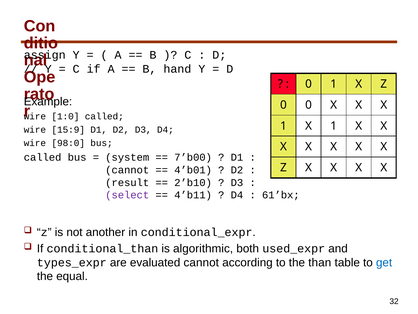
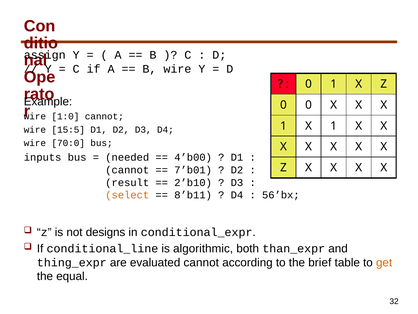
B hand: hand -> wire
1:0 called: called -> cannot
15:9: 15:9 -> 15:5
98:0: 98:0 -> 70:0
called at (43, 157): called -> inputs
system: system -> needed
7’b00: 7’b00 -> 4’b00
4’b01: 4’b01 -> 7’b01
select colour: purple -> orange
4’b11: 4’b11 -> 8’b11
61’bx: 61’bx -> 56’bx
another: another -> designs
conditional_than: conditional_than -> conditional_line
used_expr: used_expr -> than_expr
types_expr: types_expr -> thing_expr
than: than -> brief
get colour: blue -> orange
